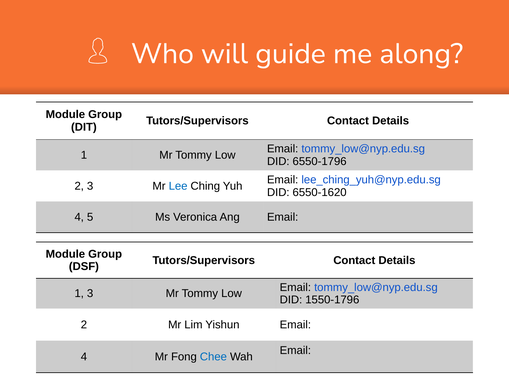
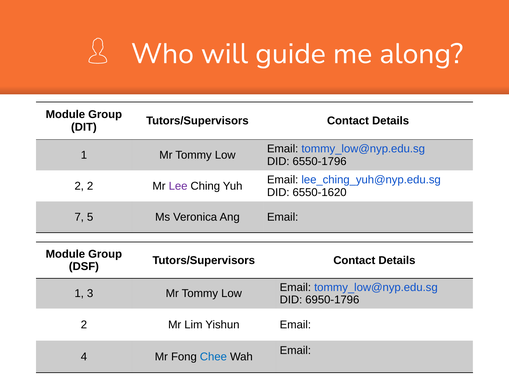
2 3: 3 -> 2
Lee colour: blue -> purple
4 at (79, 217): 4 -> 7
1550-1796: 1550-1796 -> 6950-1796
